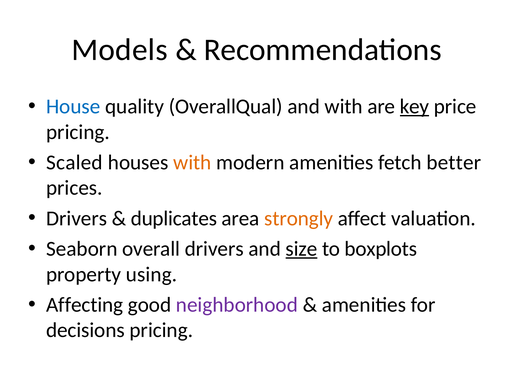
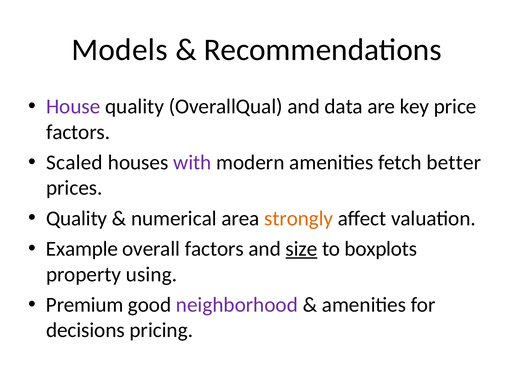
House colour: blue -> purple
and with: with -> data
key underline: present -> none
pricing at (78, 132): pricing -> factors
with at (192, 162) colour: orange -> purple
Drivers at (77, 218): Drivers -> Quality
duplicates: duplicates -> numerical
Seaborn: Seaborn -> Example
overall drivers: drivers -> factors
Affecting: Affecting -> Premium
